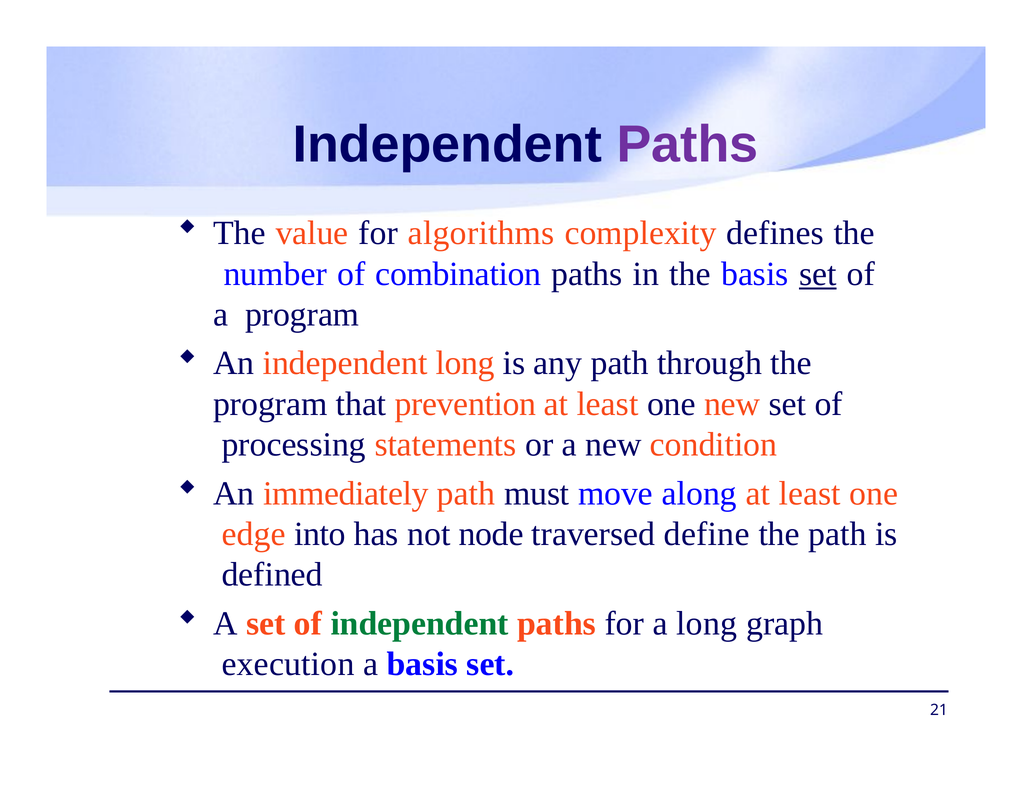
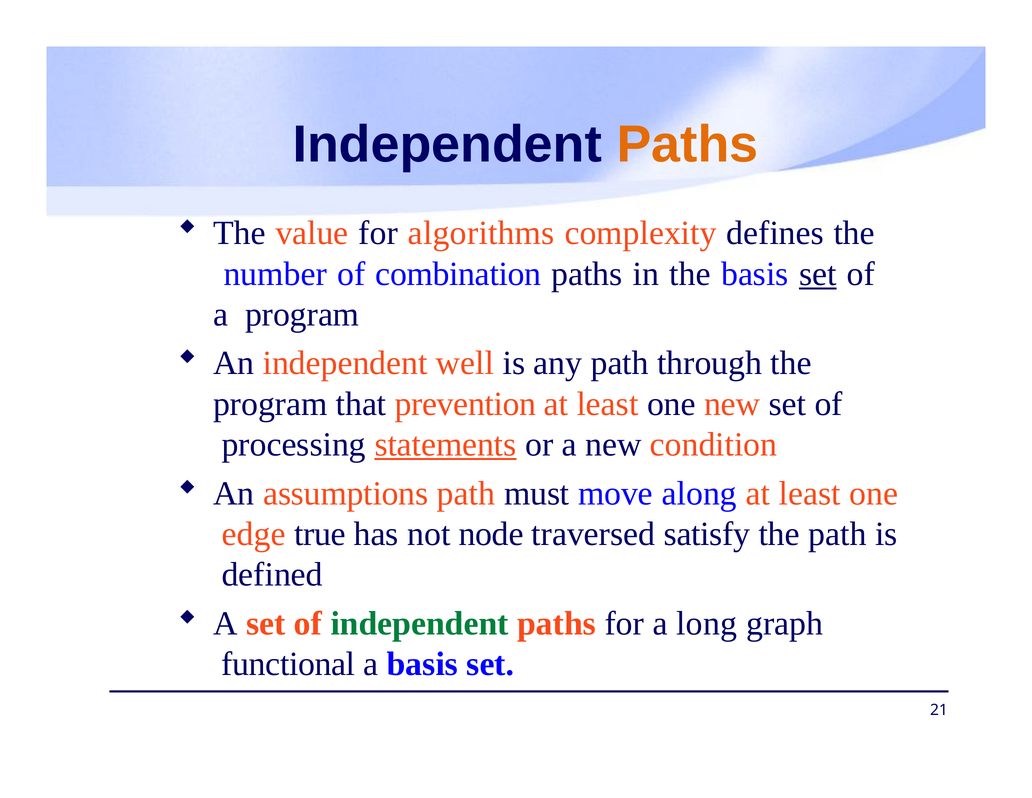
Paths at (687, 144) colour: purple -> orange
independent long: long -> well
statements underline: none -> present
immediately: immediately -> assumptions
into: into -> true
define: define -> satisfy
execution: execution -> functional
